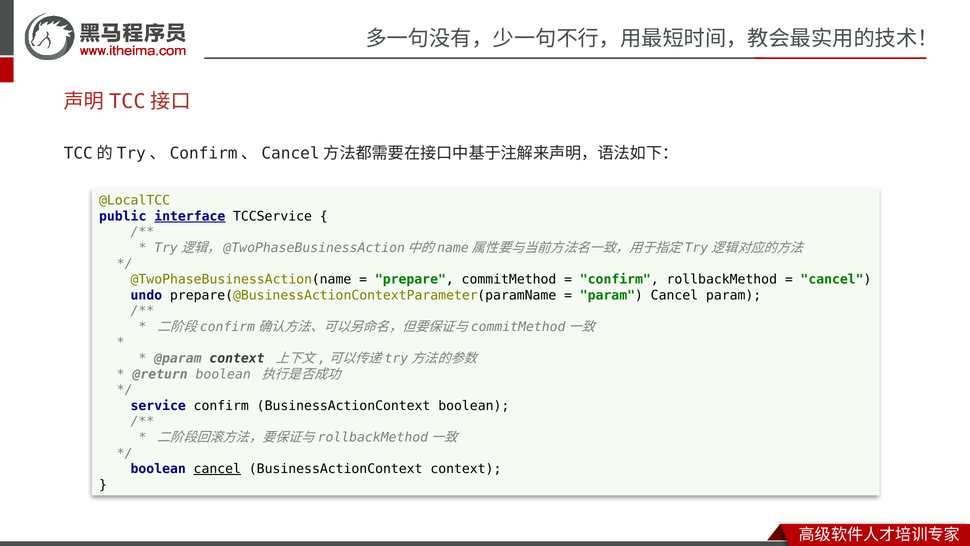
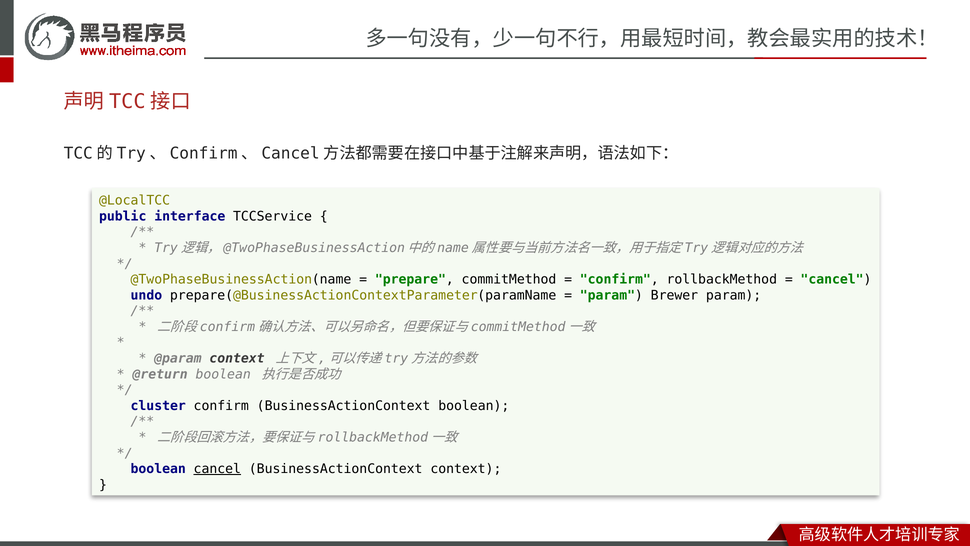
interface underline: present -> none
param Cancel: Cancel -> Brewer
service: service -> cluster
